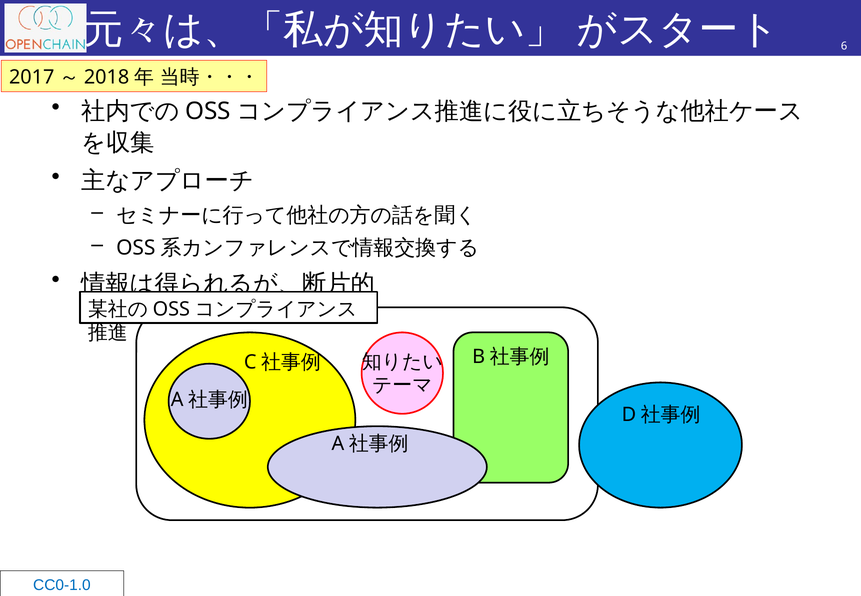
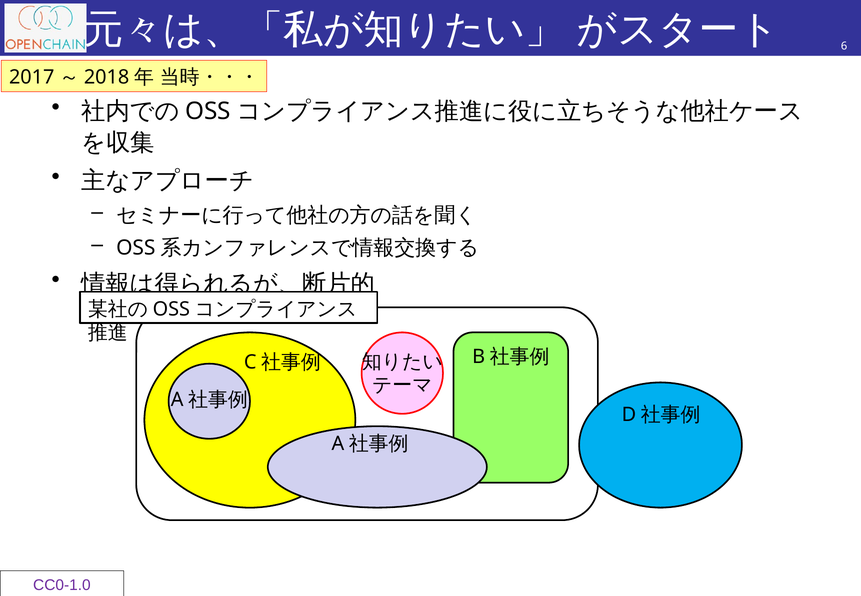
CC0-1.0 colour: blue -> purple
